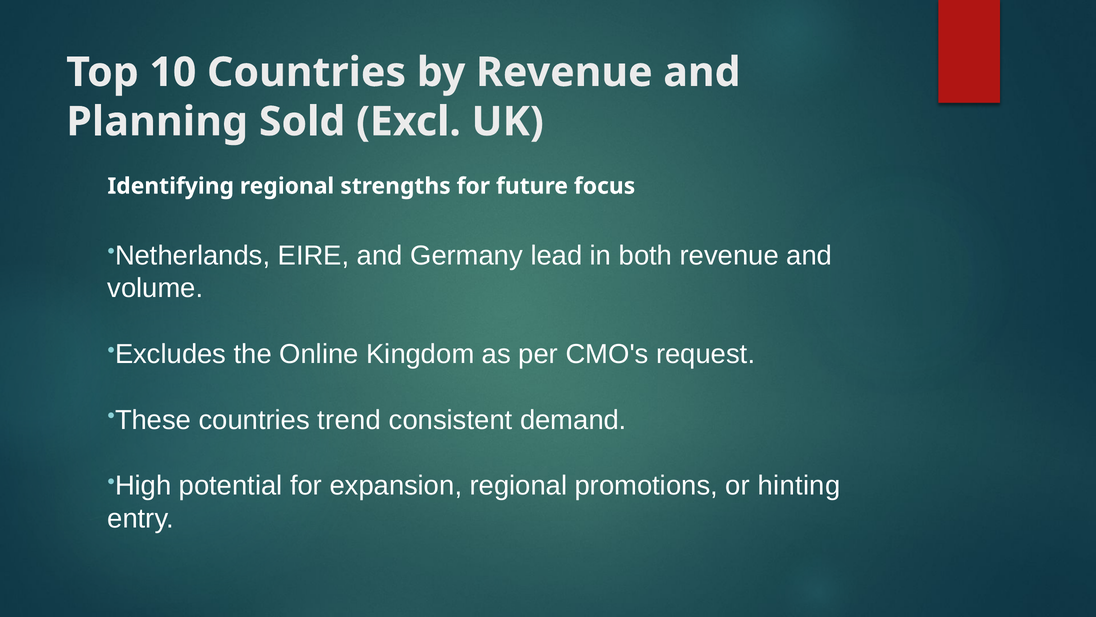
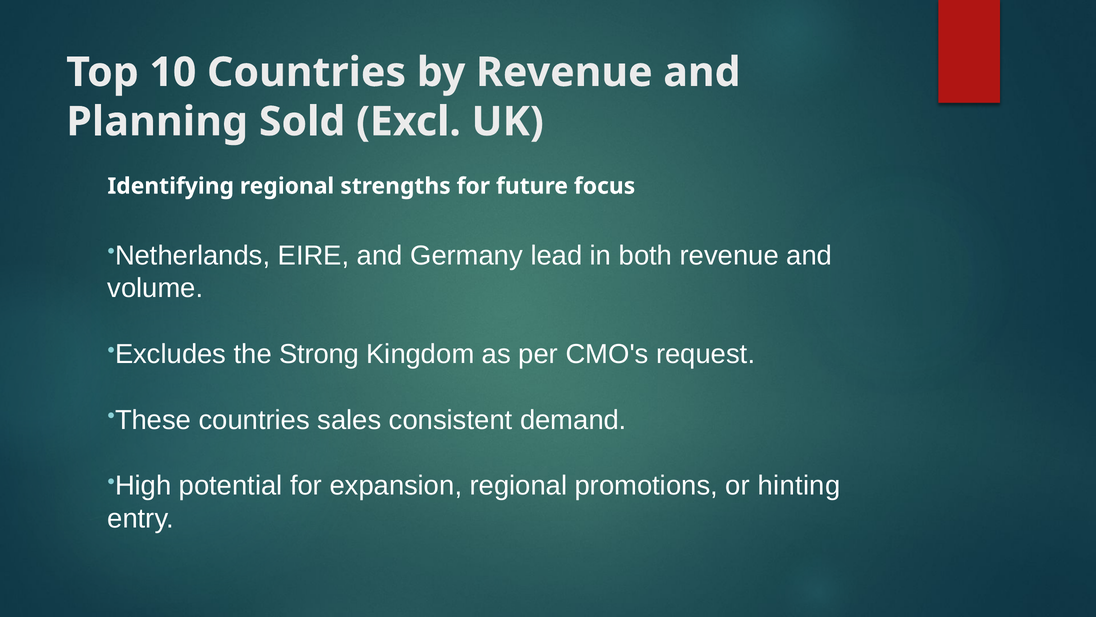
Online: Online -> Strong
trend: trend -> sales
